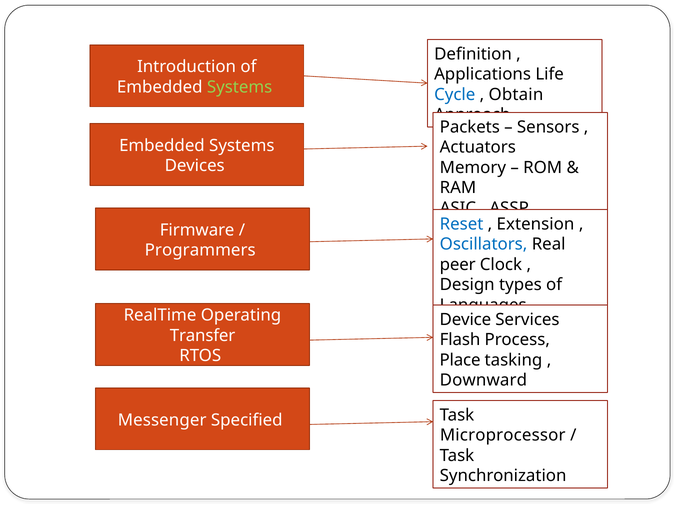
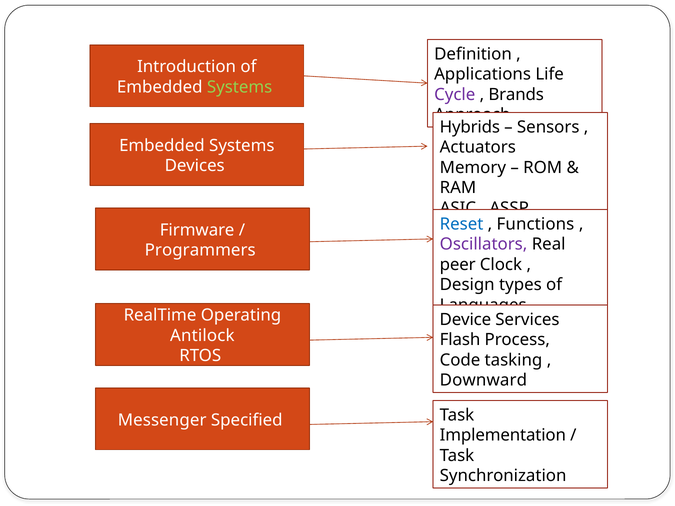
Cycle colour: blue -> purple
Obtain: Obtain -> Brands
Packets: Packets -> Hybrids
Extension: Extension -> Functions
Oscillators colour: blue -> purple
Transfer: Transfer -> Antilock
Place: Place -> Code
Microprocessor: Microprocessor -> Implementation
